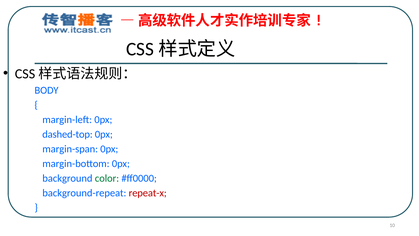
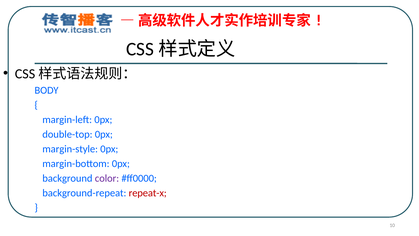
dashed-top: dashed-top -> double-top
margin-span: margin-span -> margin-style
color colour: green -> purple
